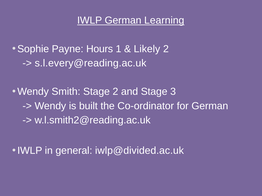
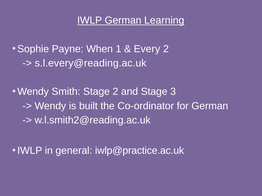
Hours: Hours -> When
Likely: Likely -> Every
iwlp@divided.ac.uk: iwlp@divided.ac.uk -> iwlp@practice.ac.uk
